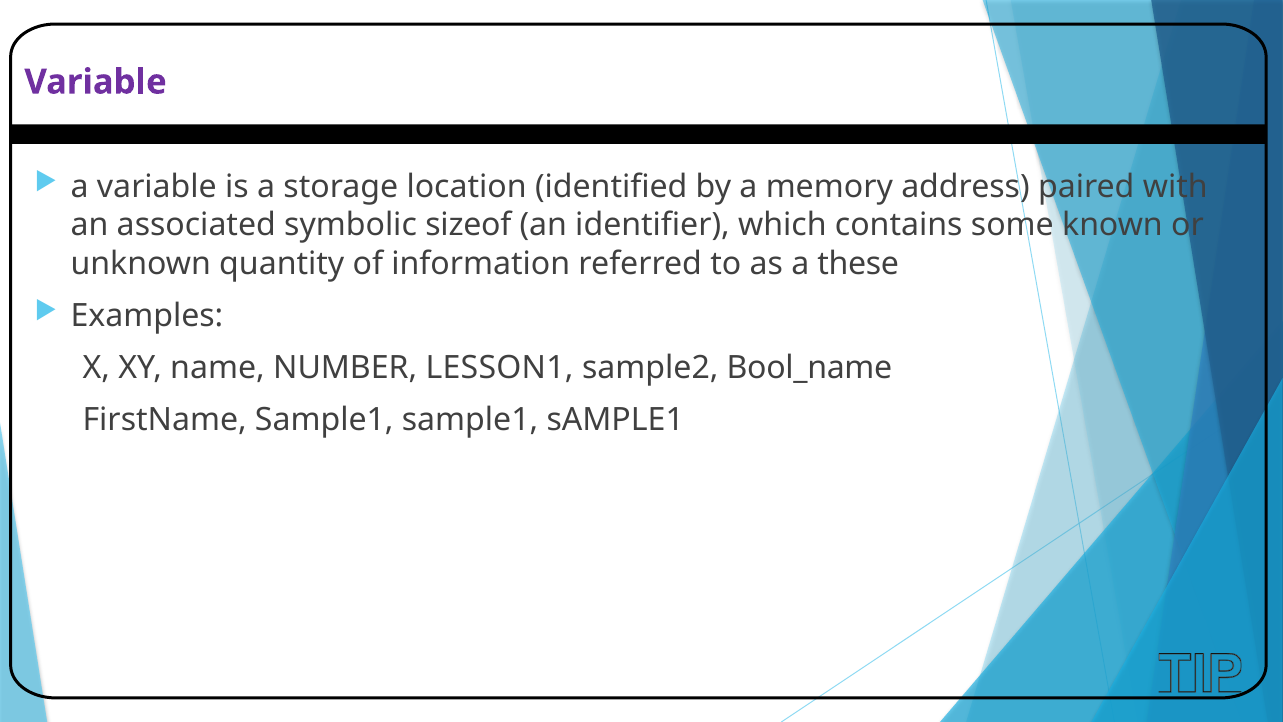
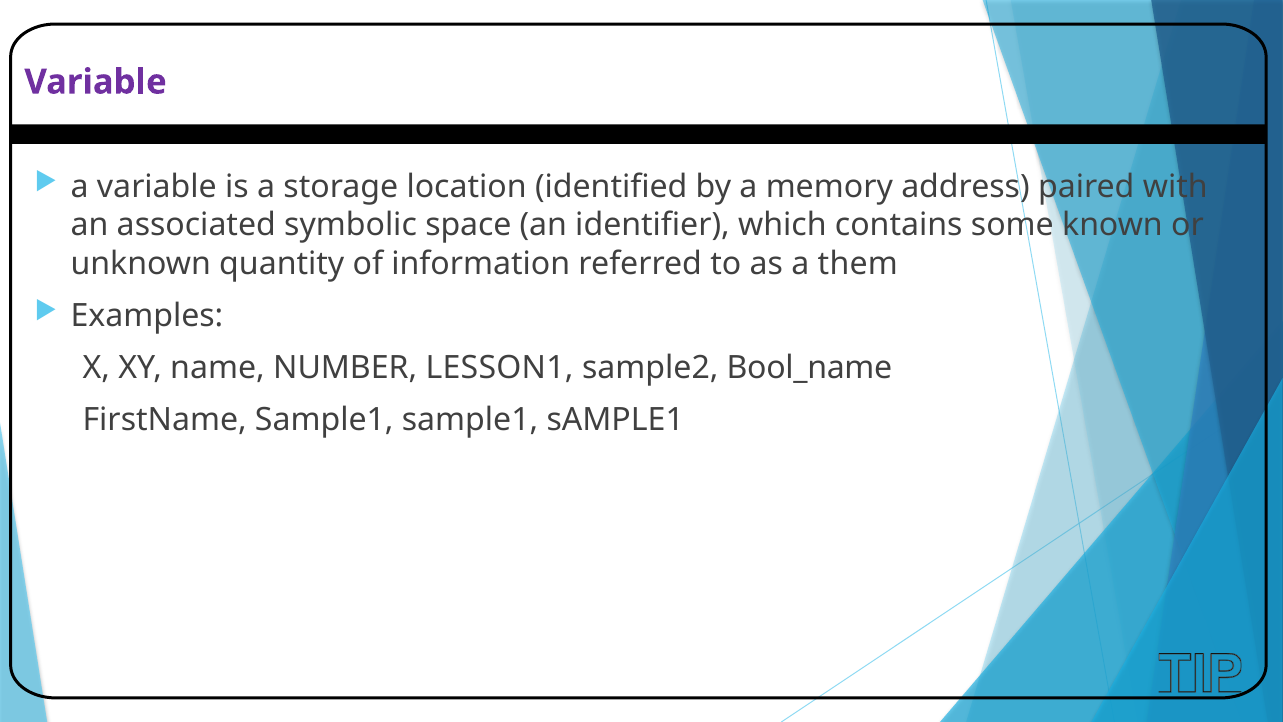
sizeof: sizeof -> space
these: these -> them
